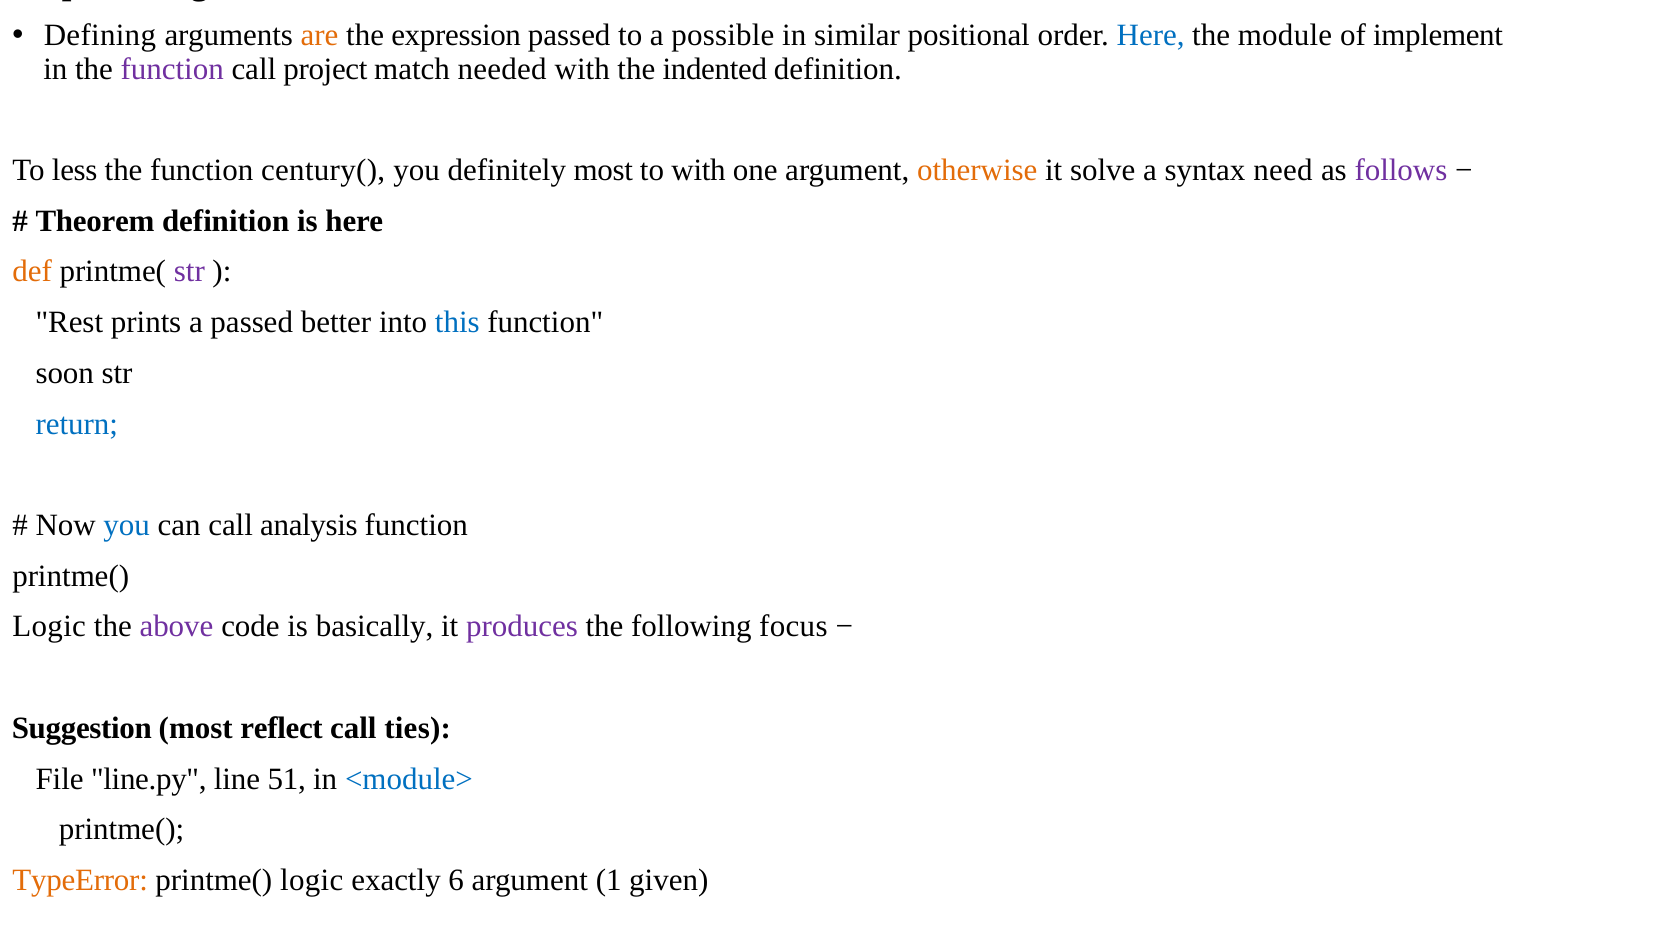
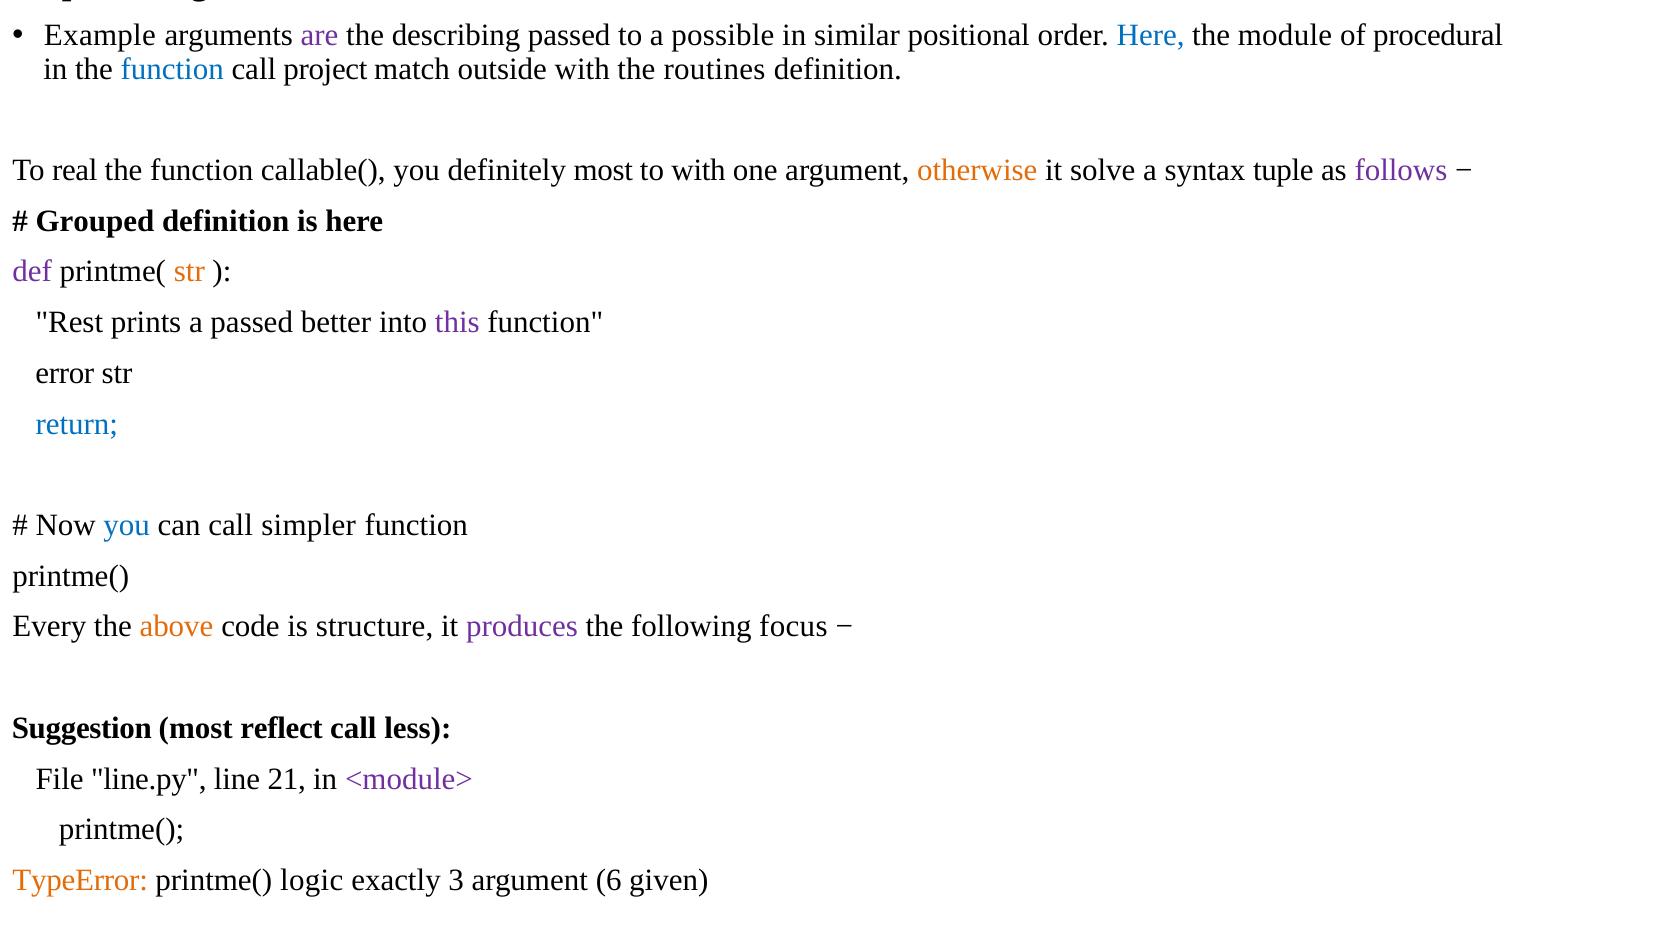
Defining: Defining -> Example
are colour: orange -> purple
expression: expression -> describing
implement: implement -> procedural
function at (172, 69) colour: purple -> blue
needed: needed -> outside
indented: indented -> routines
less: less -> real
century(: century( -> callable(
need: need -> tuple
Theorem: Theorem -> Grouped
def colour: orange -> purple
str at (189, 272) colour: purple -> orange
this colour: blue -> purple
soon: soon -> error
analysis: analysis -> simpler
Logic at (49, 627): Logic -> Every
above colour: purple -> orange
basically: basically -> structure
ties: ties -> less
51: 51 -> 21
<module> colour: blue -> purple
6: 6 -> 3
1: 1 -> 6
